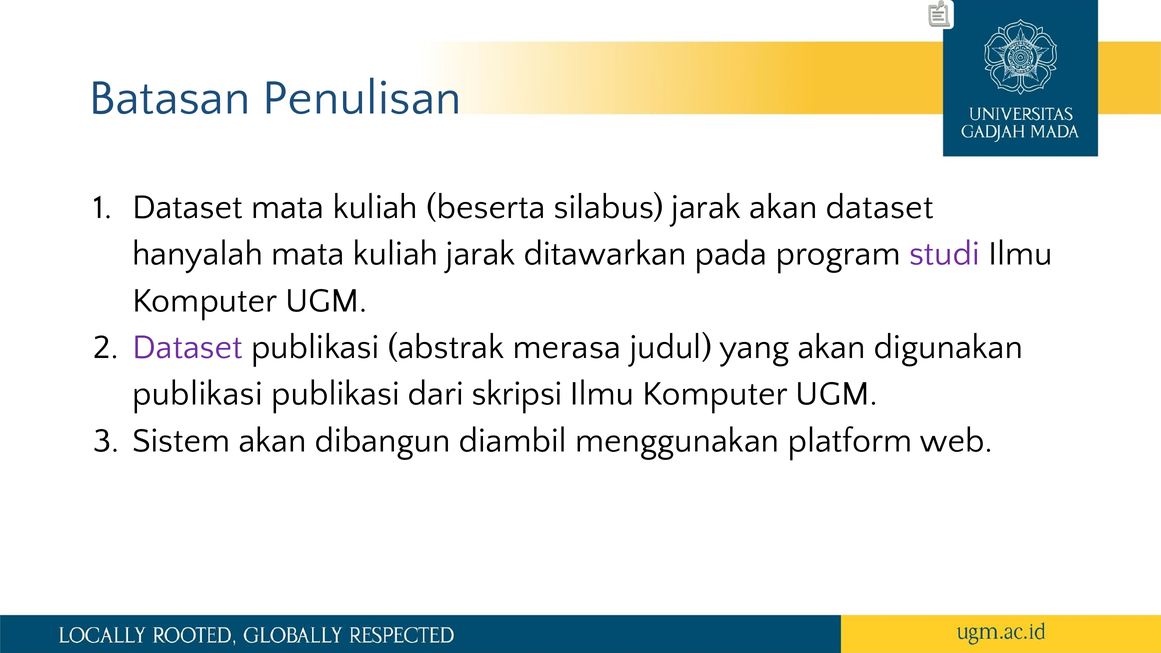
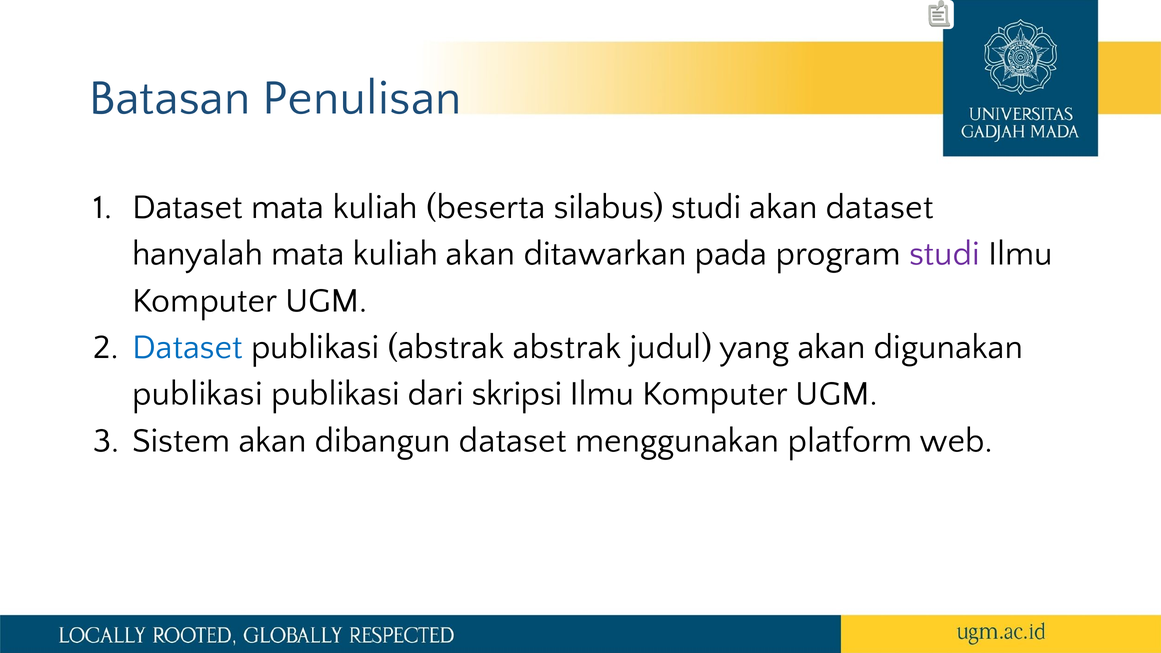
silabus jarak: jarak -> studi
kuliah jarak: jarak -> akan
Dataset at (187, 347) colour: purple -> blue
abstrak merasa: merasa -> abstrak
dibangun diambil: diambil -> dataset
